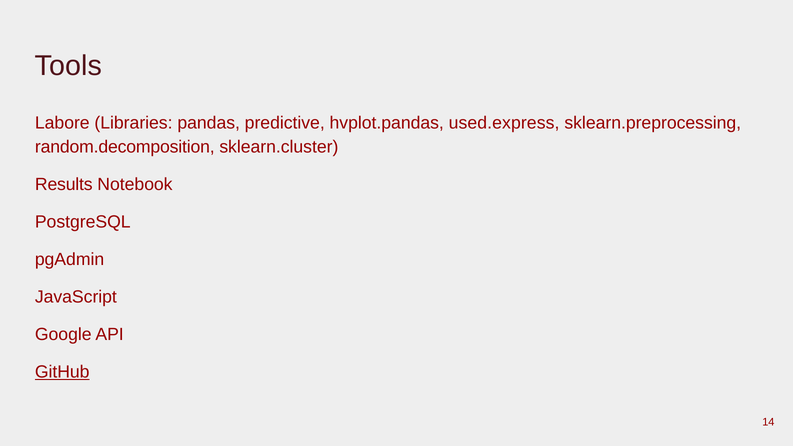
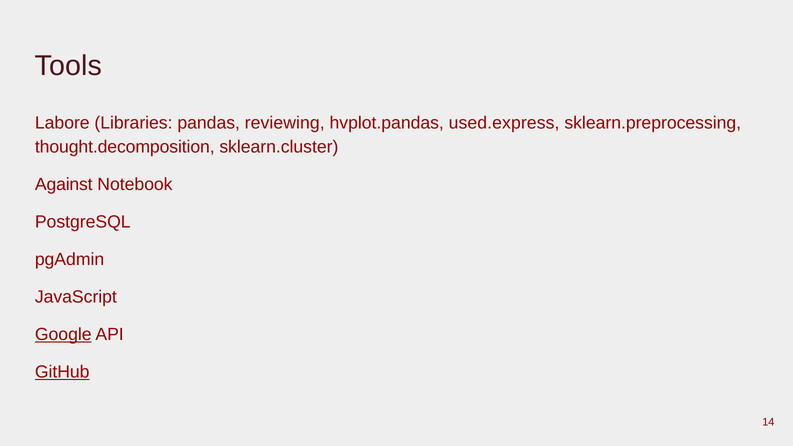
predictive: predictive -> reviewing
random.decomposition: random.decomposition -> thought.decomposition
Results: Results -> Against
Google underline: none -> present
